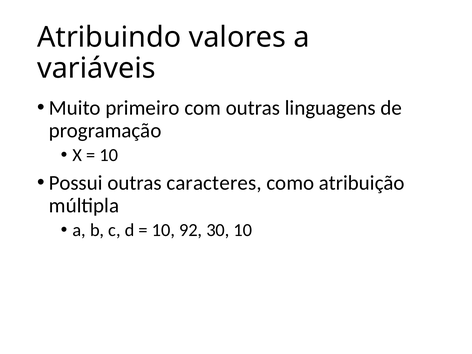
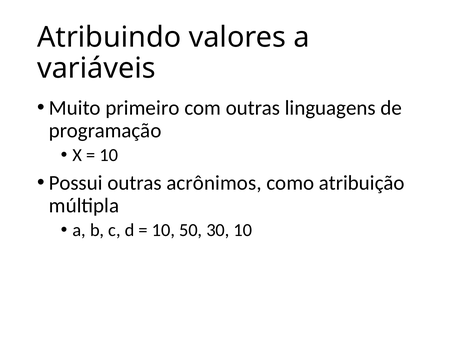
caracteres: caracteres -> acrônimos
92: 92 -> 50
